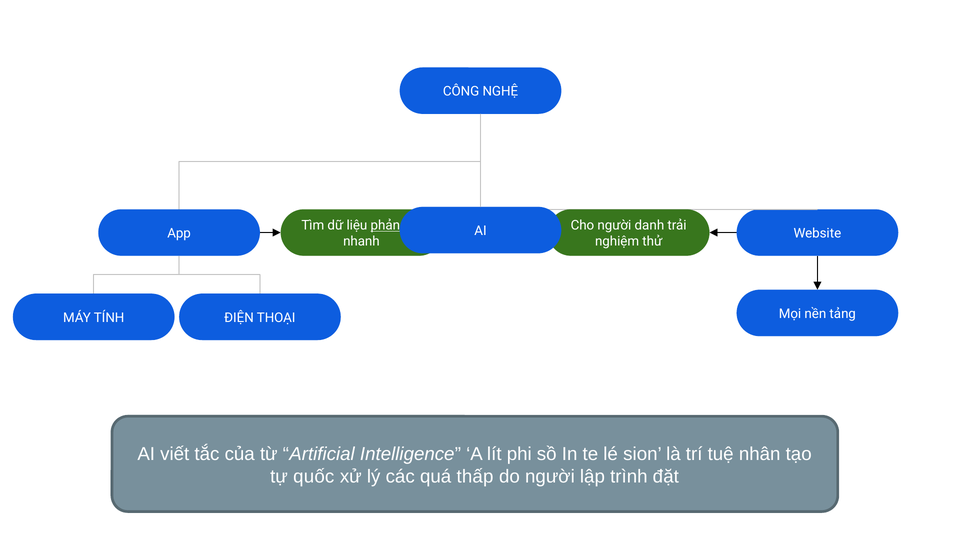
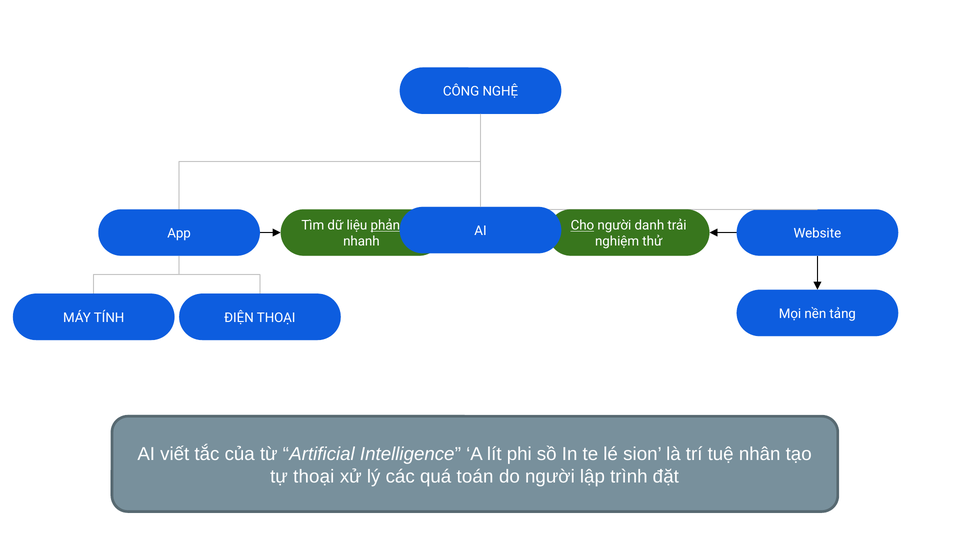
Cho underline: none -> present
tự quốc: quốc -> thoại
thấp: thấp -> toán
